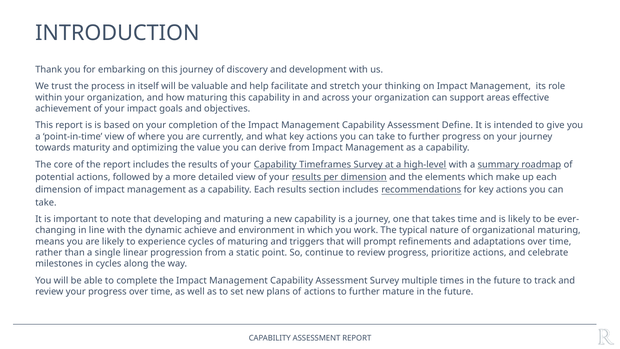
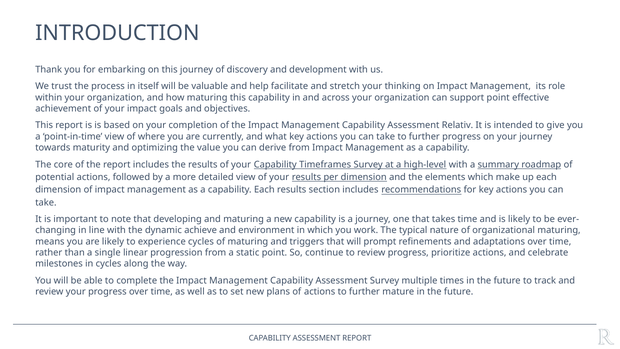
support areas: areas -> point
Define: Define -> Relativ
